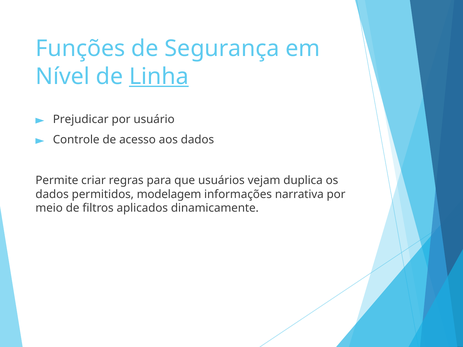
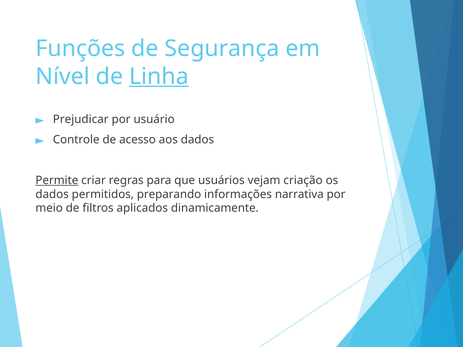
Permite underline: none -> present
duplica: duplica -> criação
modelagem: modelagem -> preparando
